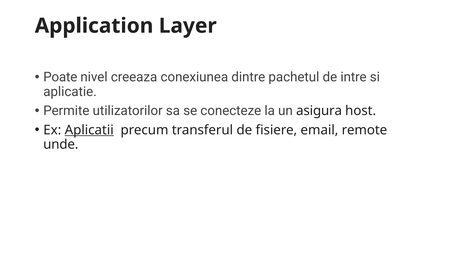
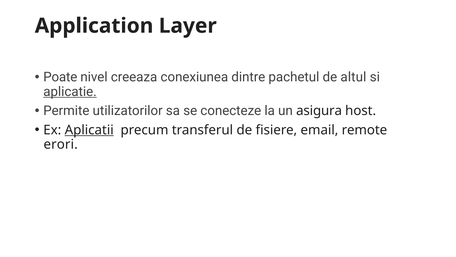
intre: intre -> altul
aplicatie underline: none -> present
unde: unde -> erori
